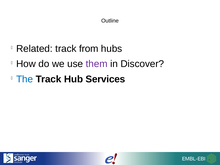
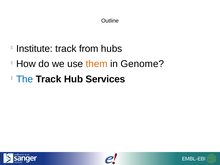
Related: Related -> Institute
them colour: purple -> orange
Discover: Discover -> Genome
